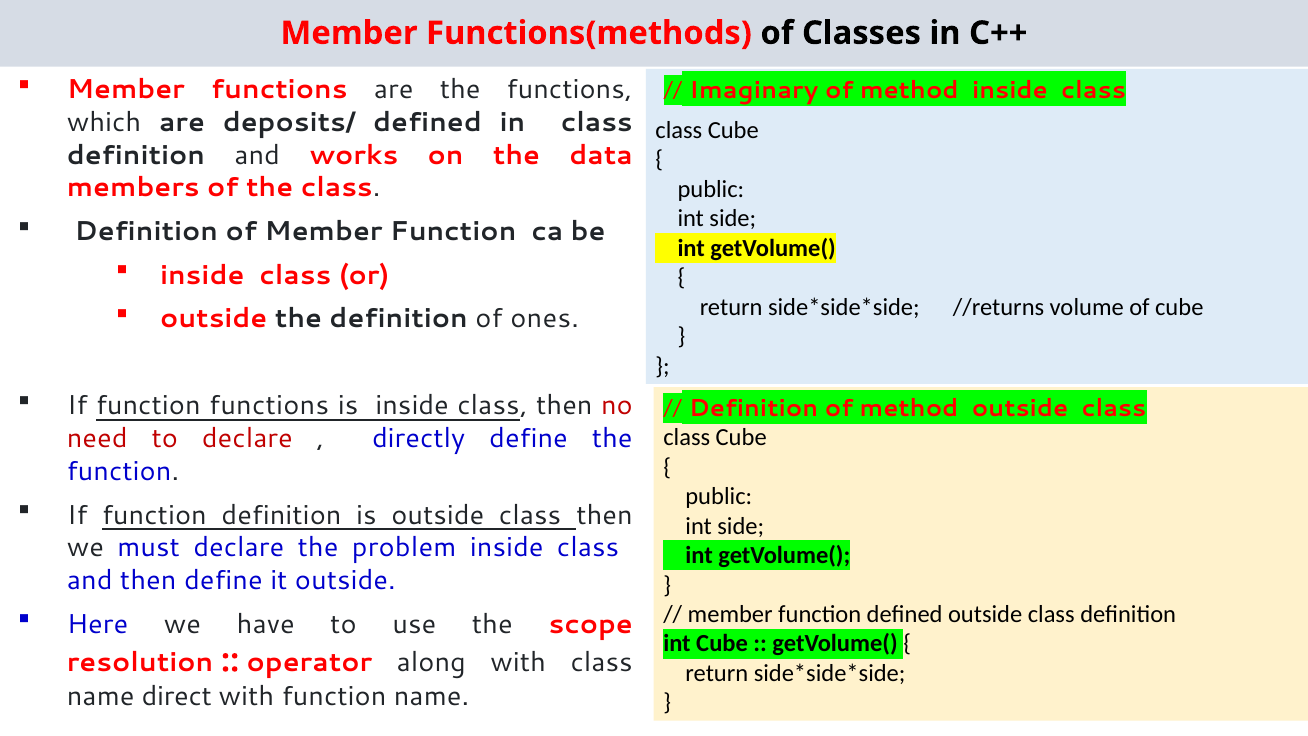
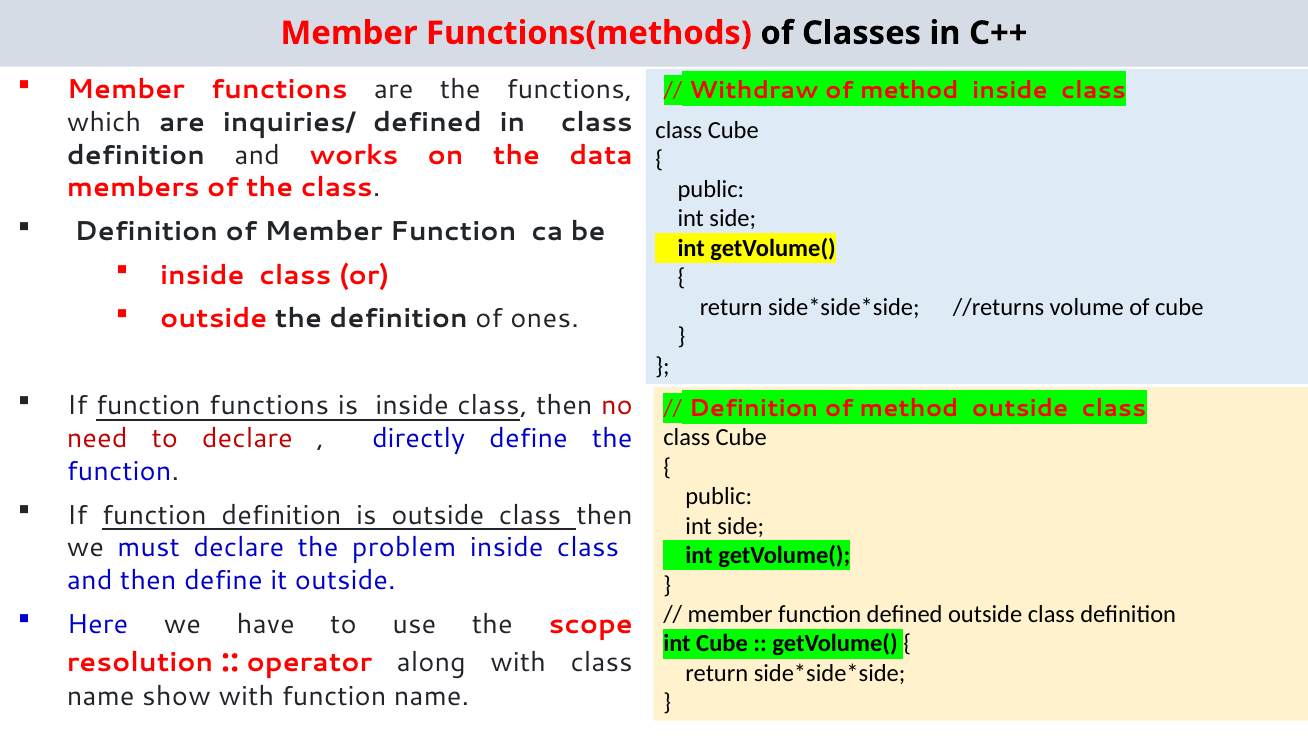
Imaginary: Imaginary -> Withdraw
deposits/: deposits/ -> inquiries/
direct: direct -> show
